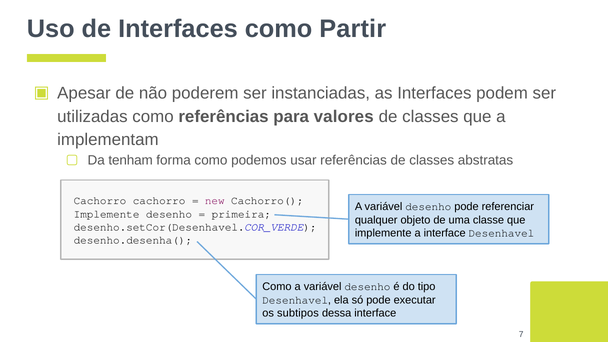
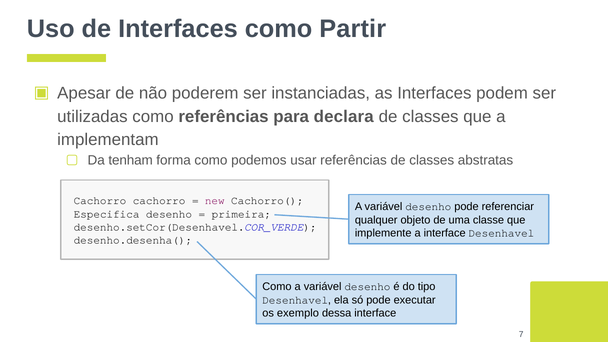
valores: valores -> declara
Implemente at (107, 214): Implemente -> Especifica
subtipos: subtipos -> exemplo
